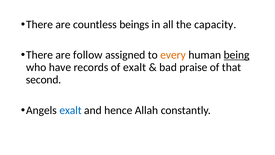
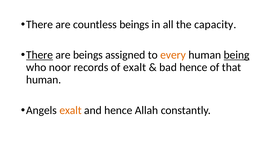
There at (40, 55) underline: none -> present
are follow: follow -> beings
have: have -> noor
bad praise: praise -> hence
second at (44, 80): second -> human
exalt at (71, 110) colour: blue -> orange
